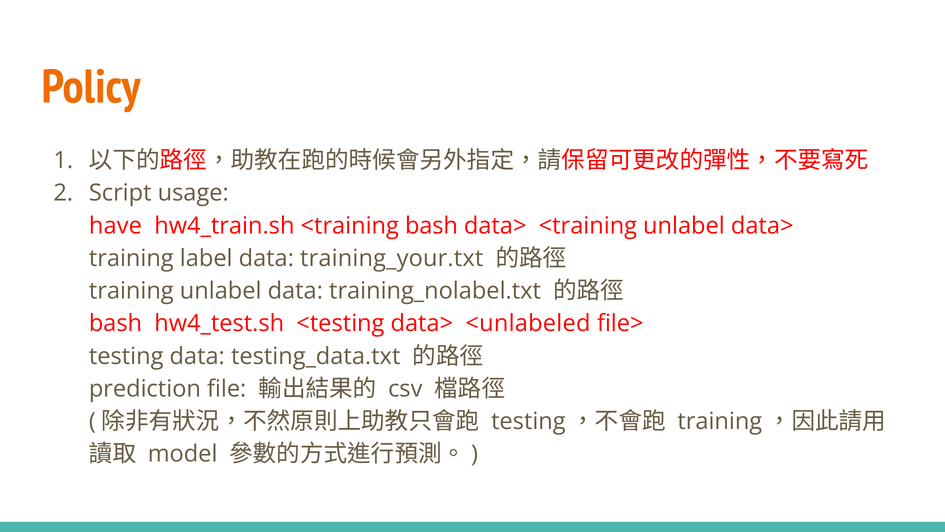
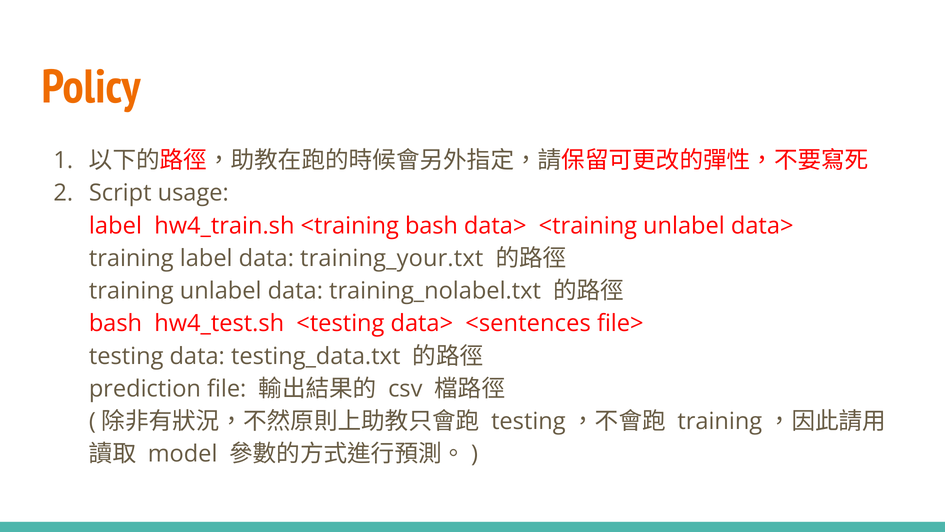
have at (115, 226): have -> label
<unlabeled: <unlabeled -> <sentences
